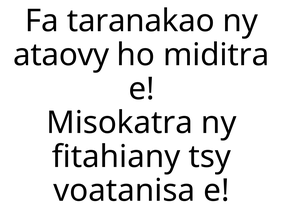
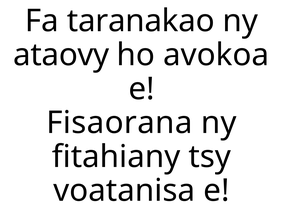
miditra: miditra -> avokoa
Misokatra: Misokatra -> Fisaorana
